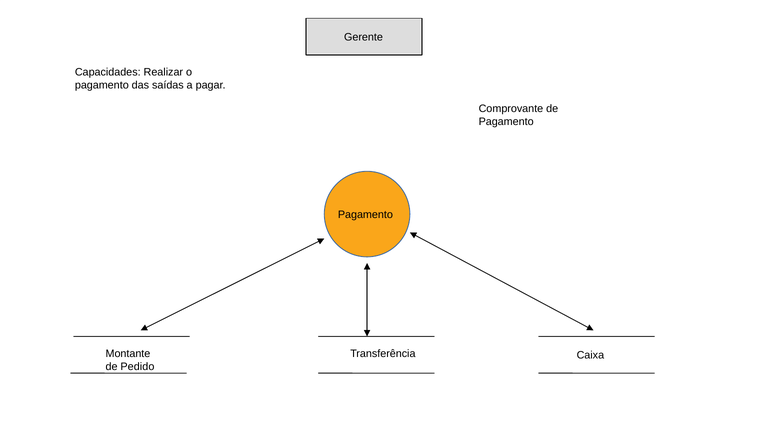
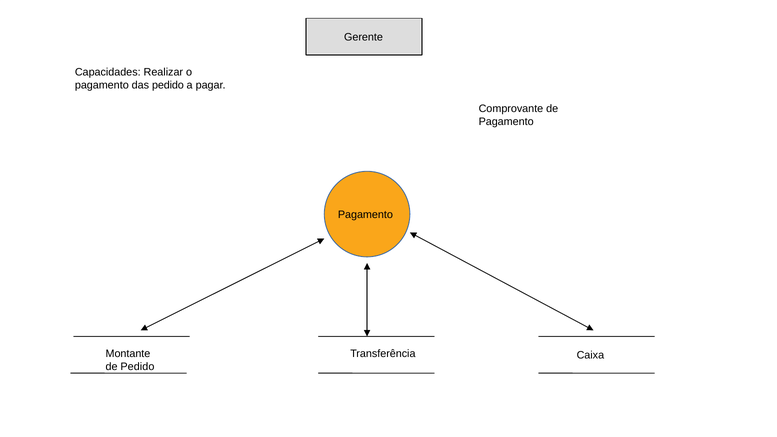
das saídas: saídas -> pedido
